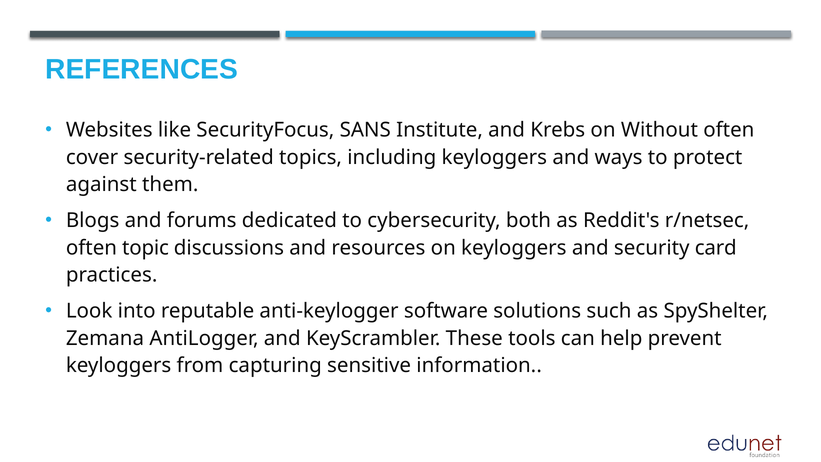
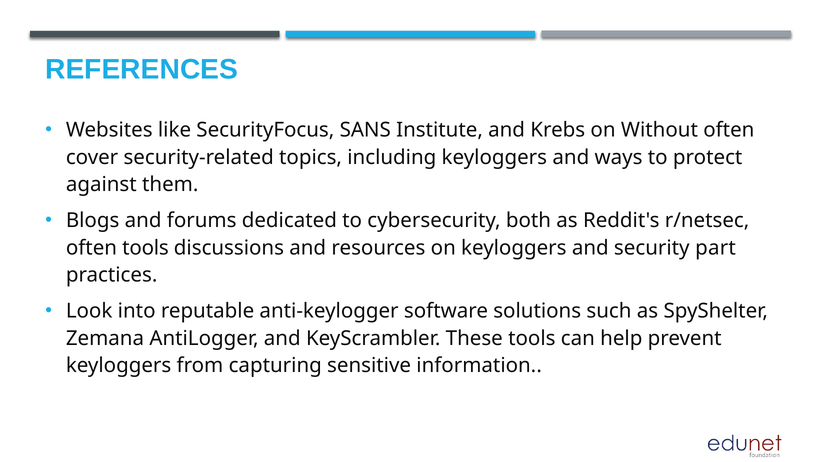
often topic: topic -> tools
card: card -> part
